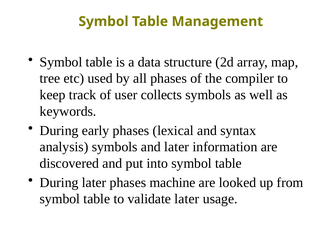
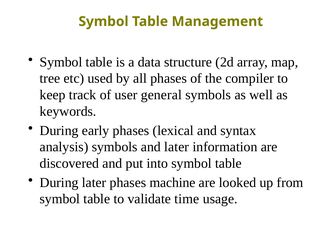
collects: collects -> general
validate later: later -> time
